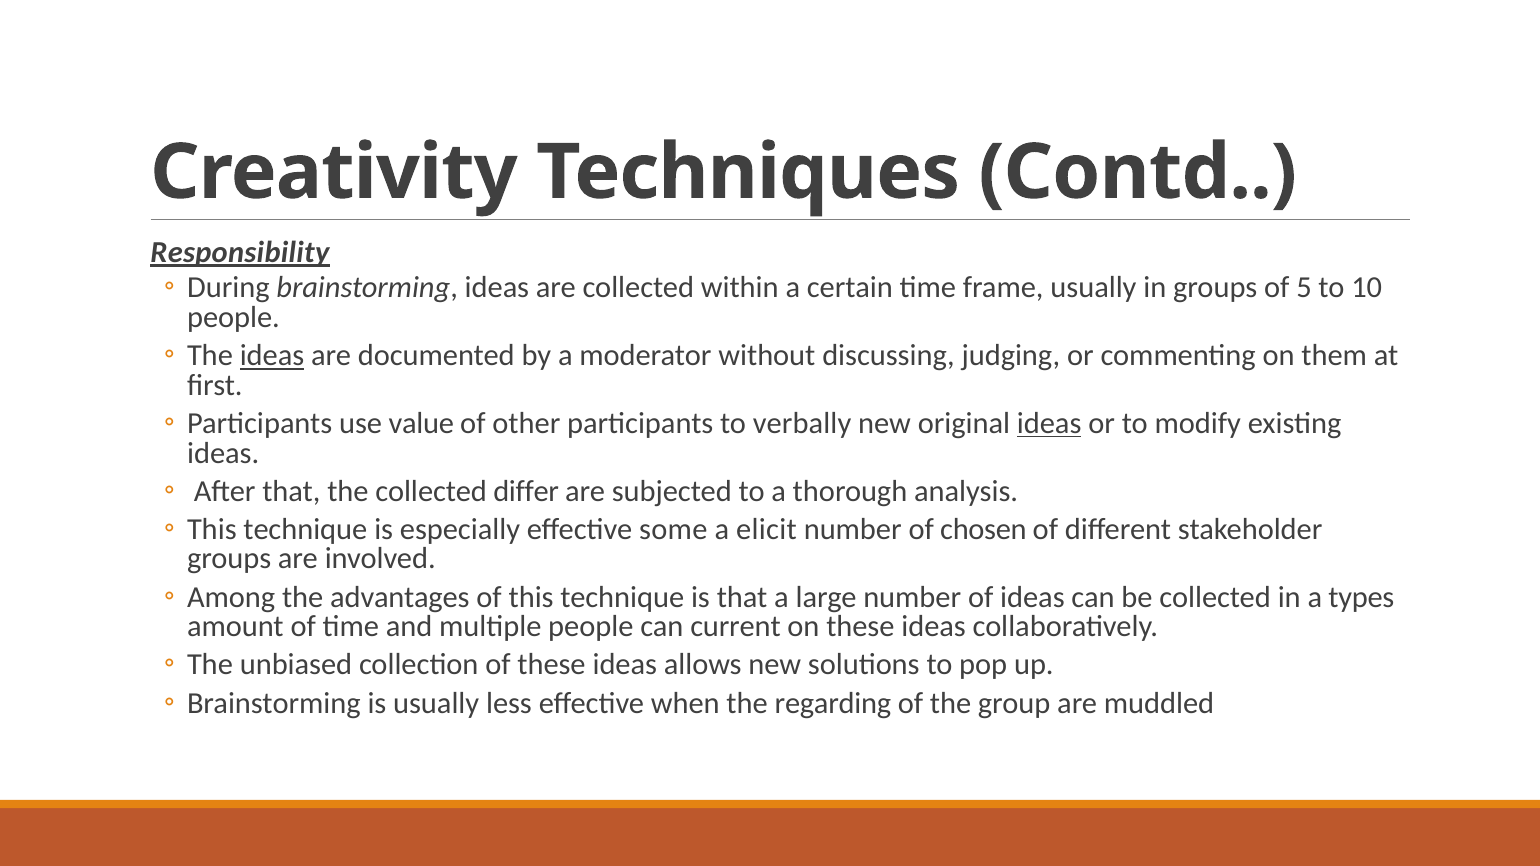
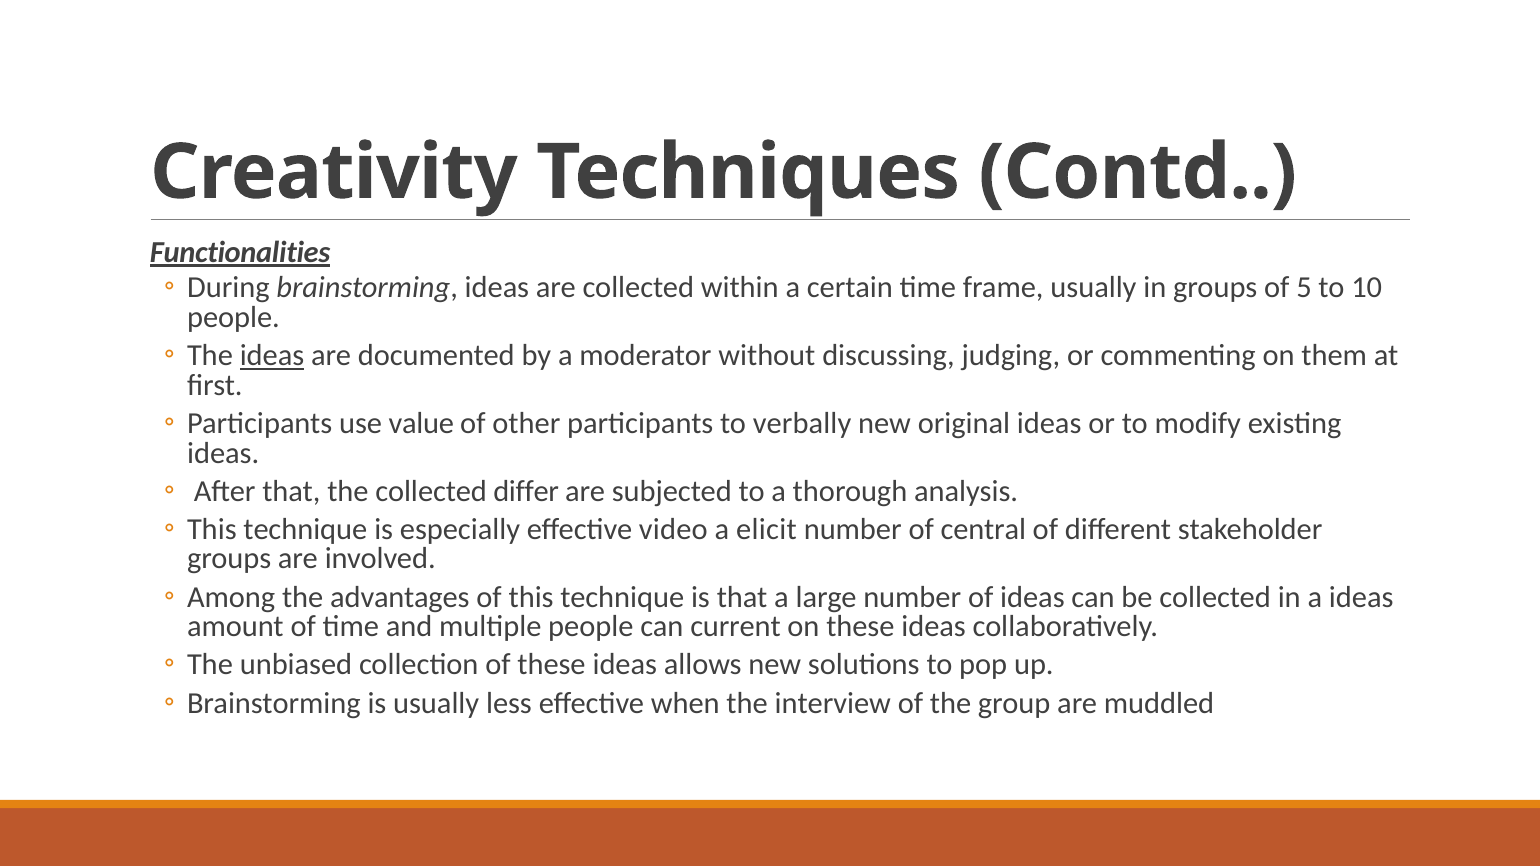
Responsibility: Responsibility -> Functionalities
ideas at (1049, 423) underline: present -> none
some: some -> video
chosen: chosen -> central
a types: types -> ideas
regarding: regarding -> interview
